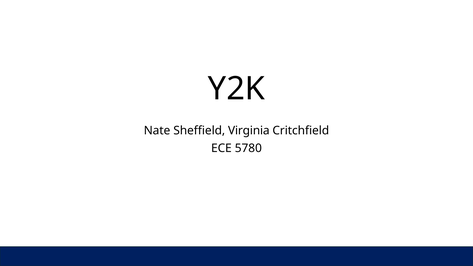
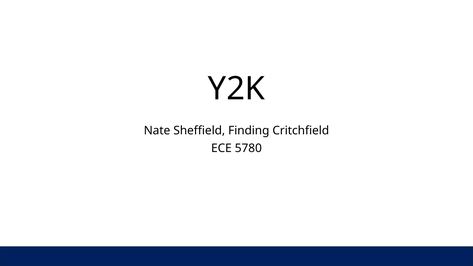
Virginia: Virginia -> Finding
